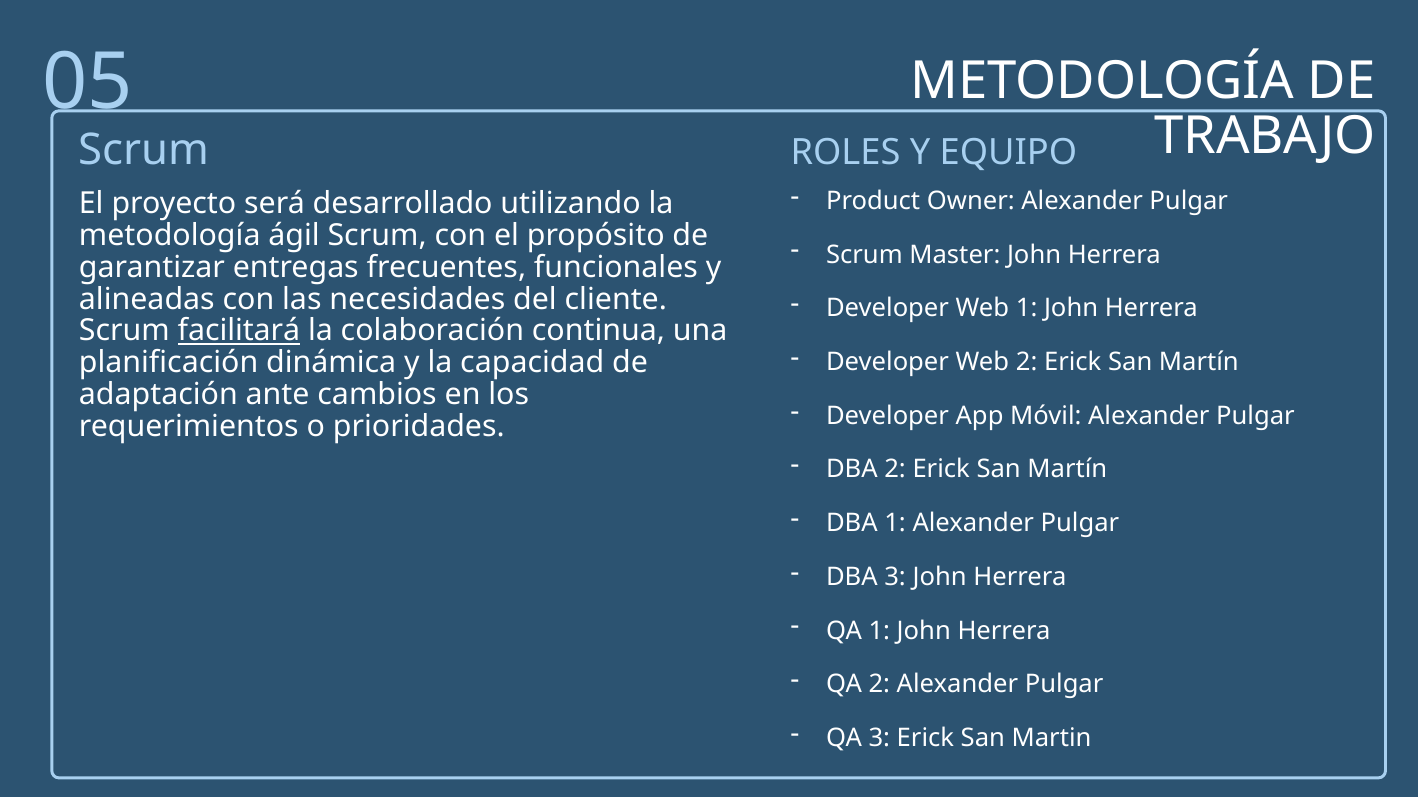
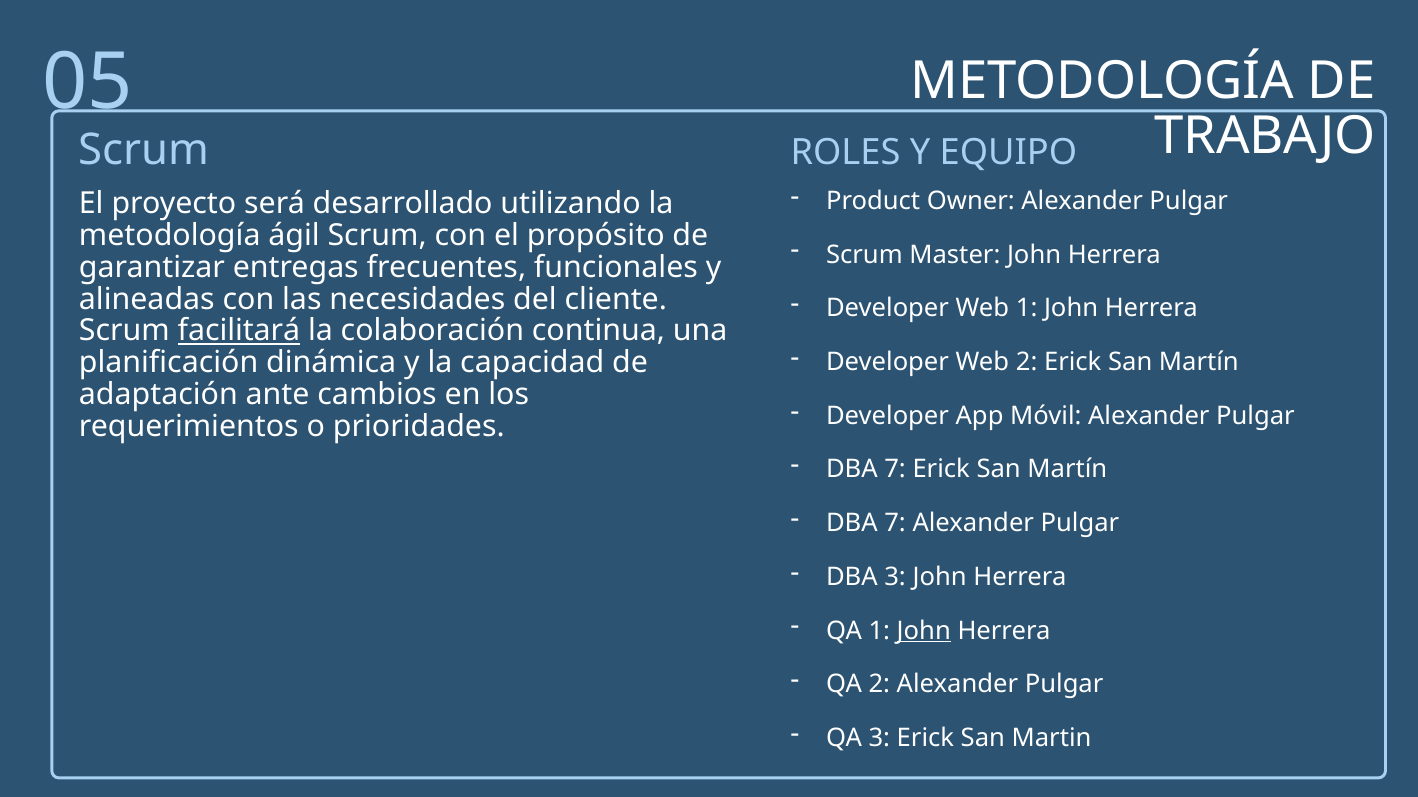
2 at (895, 470): 2 -> 7
1 at (895, 524): 1 -> 7
John at (924, 631) underline: none -> present
